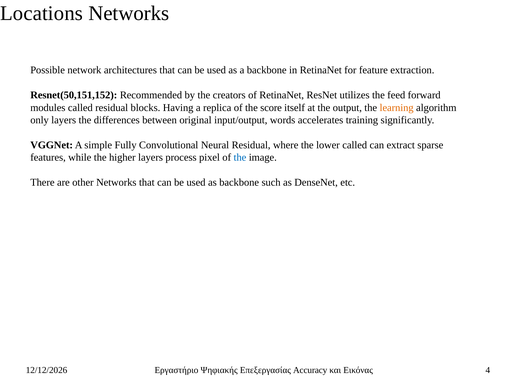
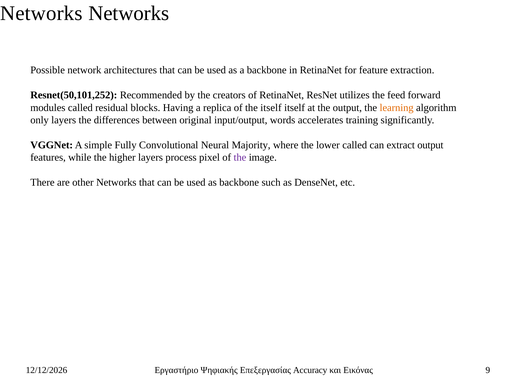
Locations at (42, 13): Locations -> Networks
Resnet(50,151,152: Resnet(50,151,152 -> Resnet(50,101,252
the score: score -> itself
Neural Residual: Residual -> Majority
extract sparse: sparse -> output
the at (240, 157) colour: blue -> purple
4: 4 -> 9
